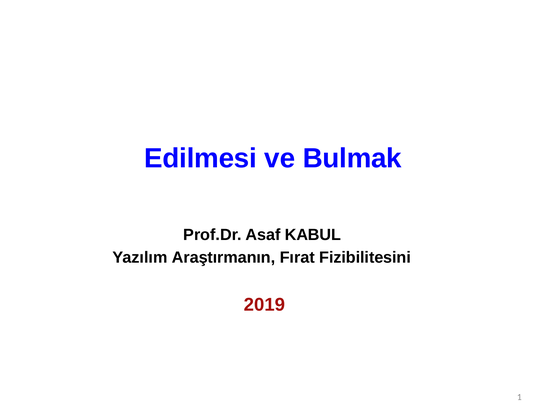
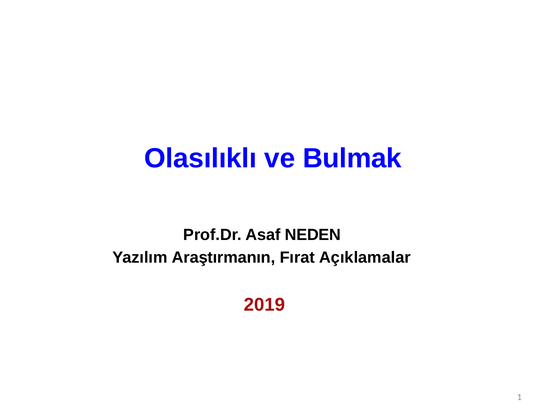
Edilmesi: Edilmesi -> Olasılıklı
KABUL: KABUL -> NEDEN
Fizibilitesini: Fizibilitesini -> Açıklamalar
